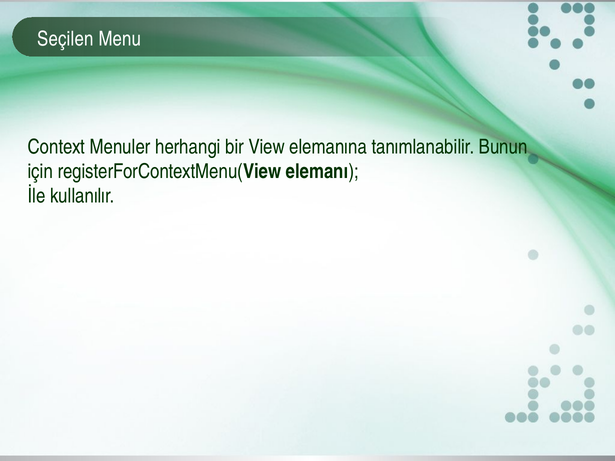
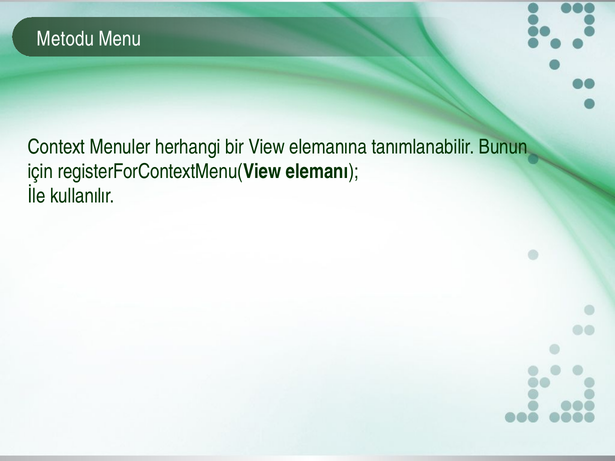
Seçilen: Seçilen -> Metodu
